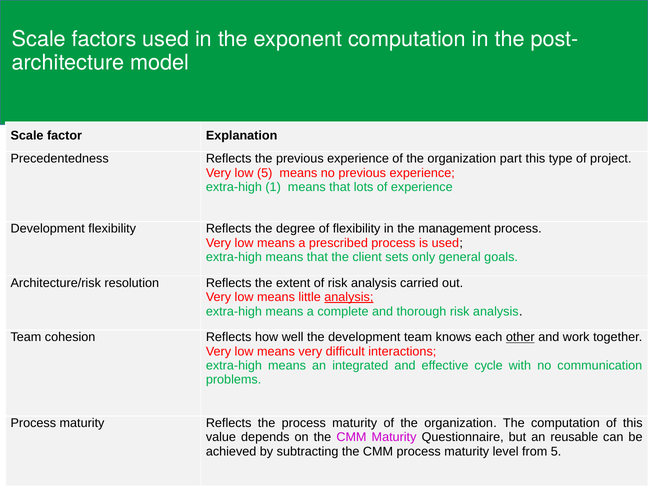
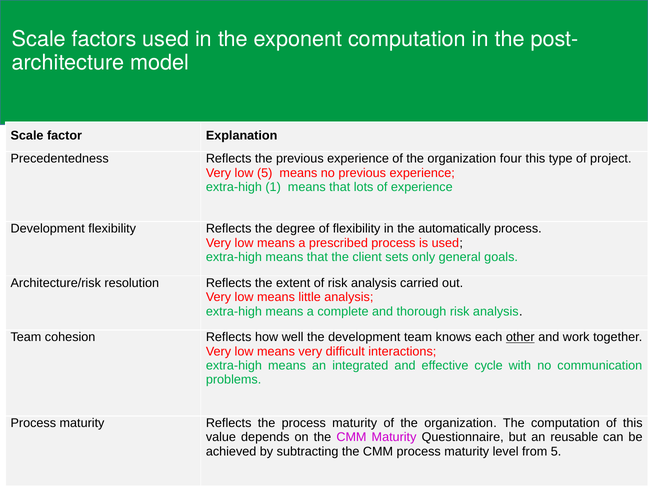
part: part -> four
management: management -> automatically
analysis at (349, 297) underline: present -> none
